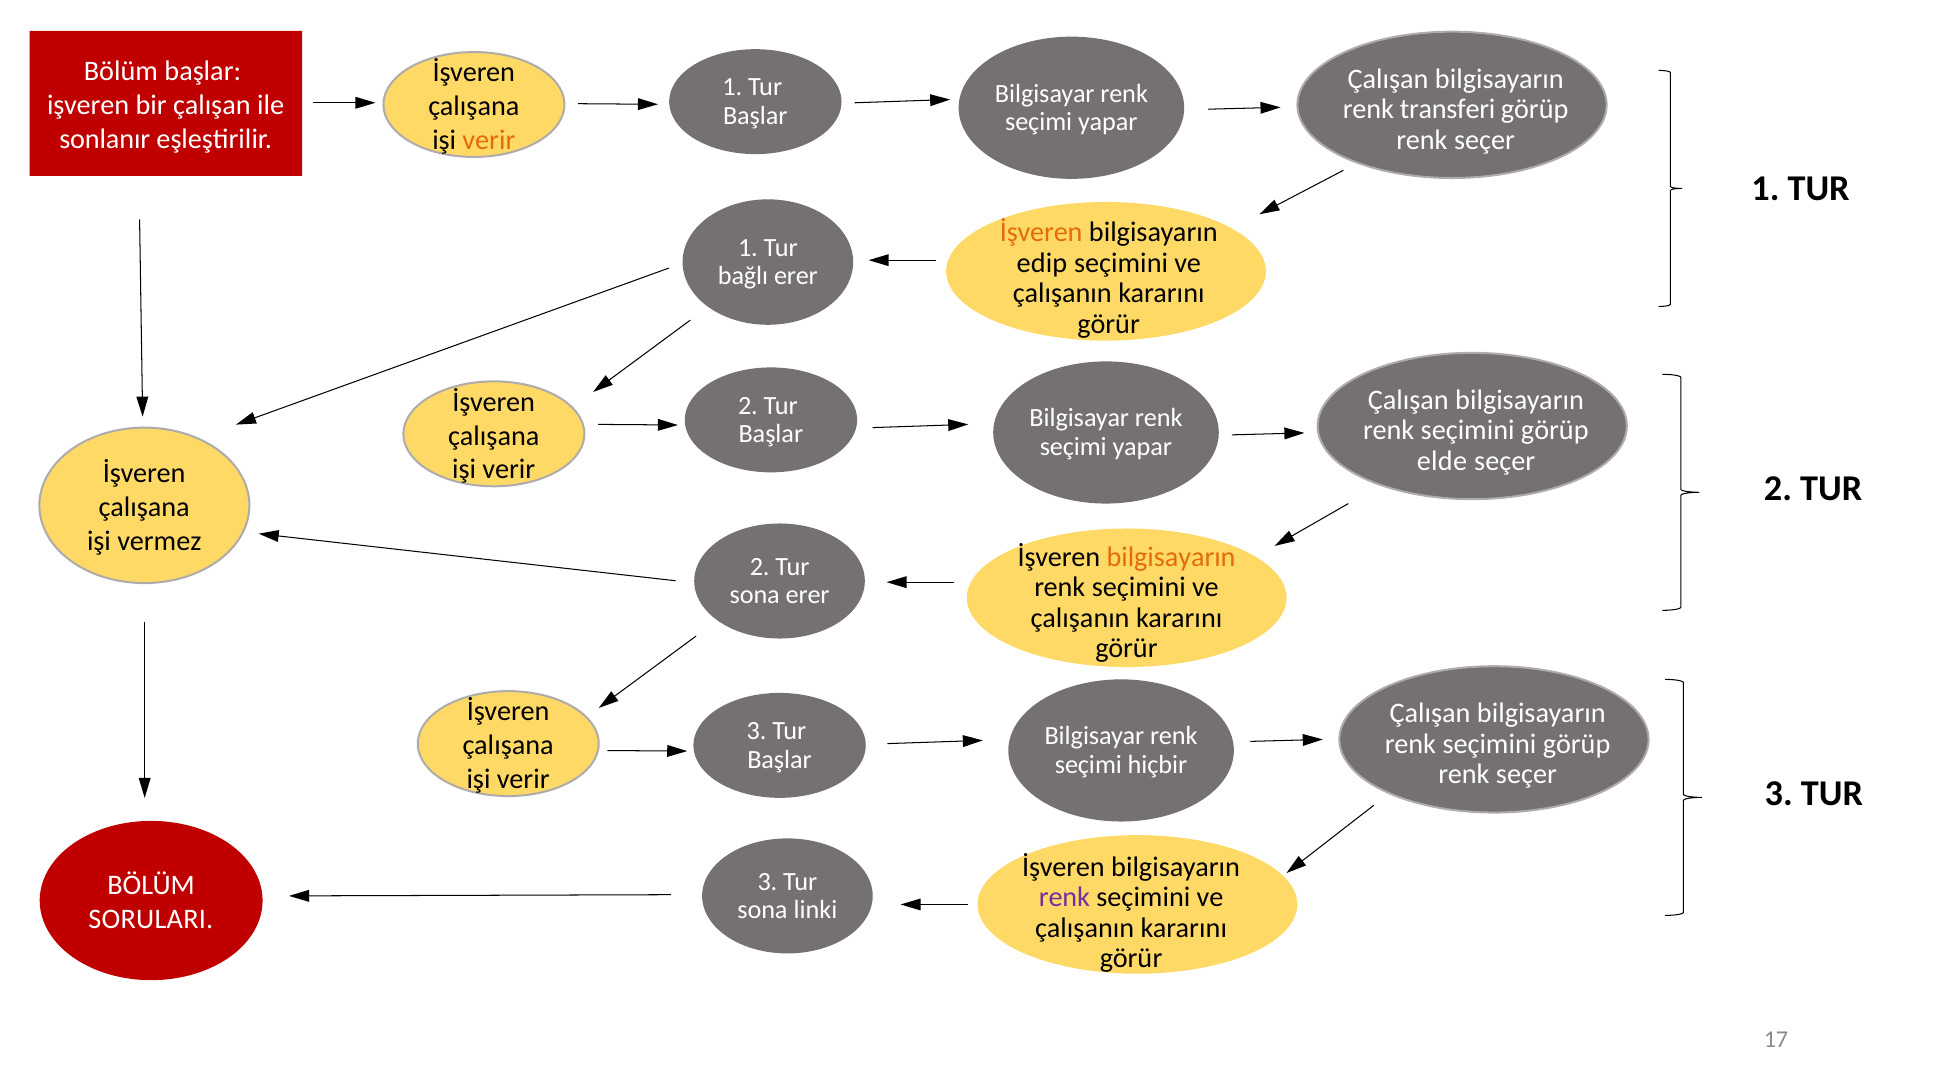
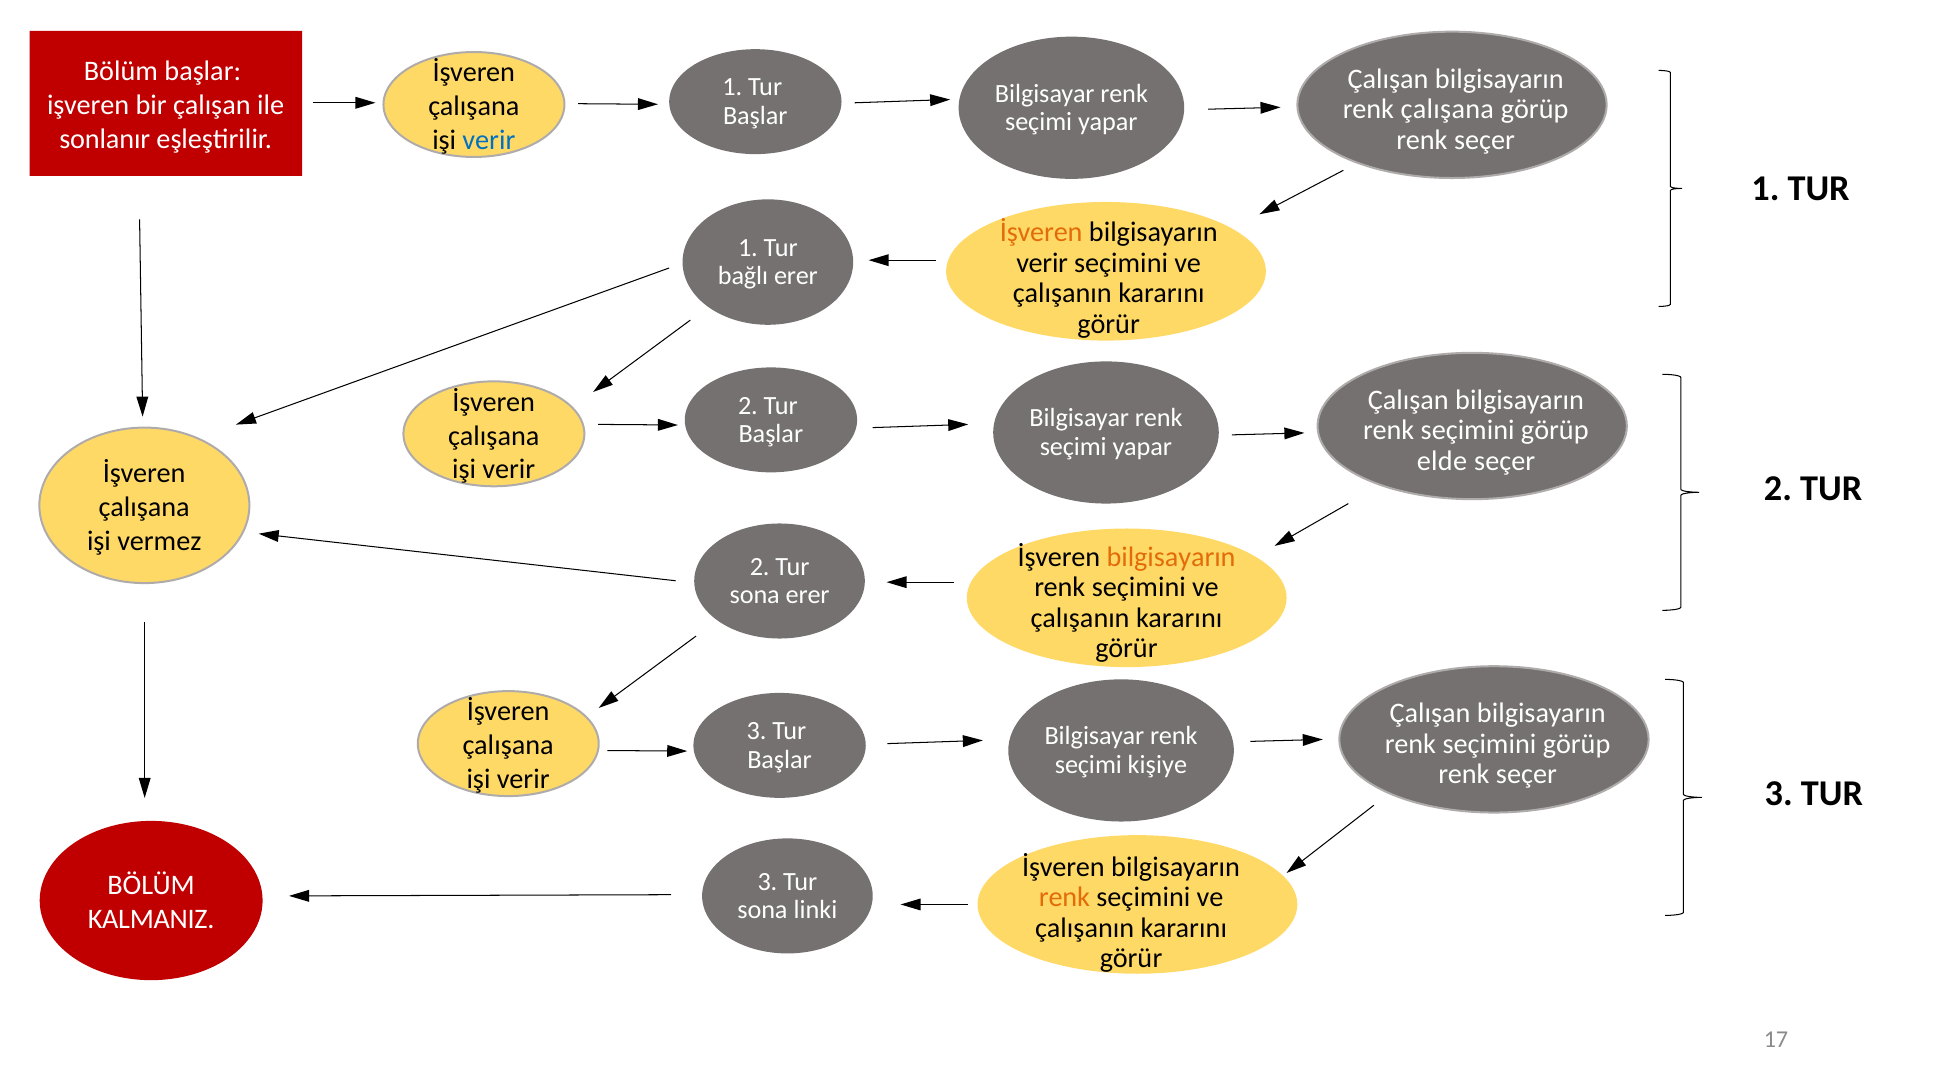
renk transferi: transferi -> çalışana
verir at (489, 140) colour: orange -> blue
edip at (1042, 263): edip -> verir
hiçbir: hiçbir -> kişiye
renk at (1064, 898) colour: purple -> orange
SORULARI: SORULARI -> KALMANIZ
